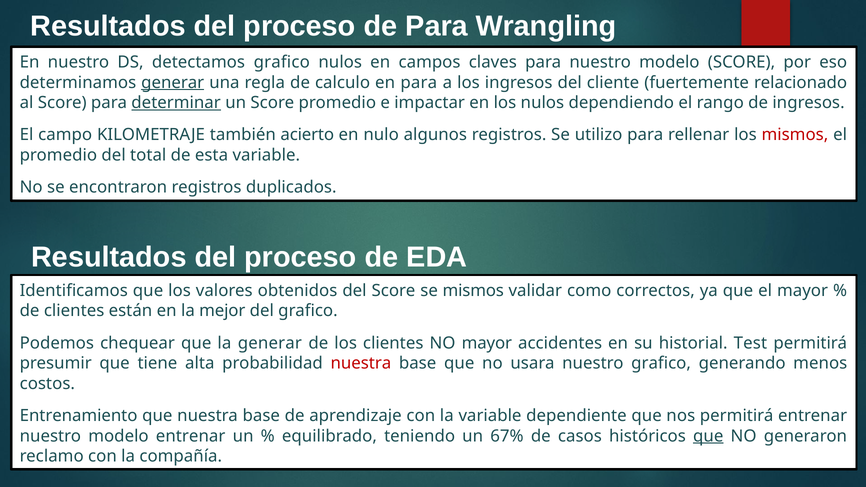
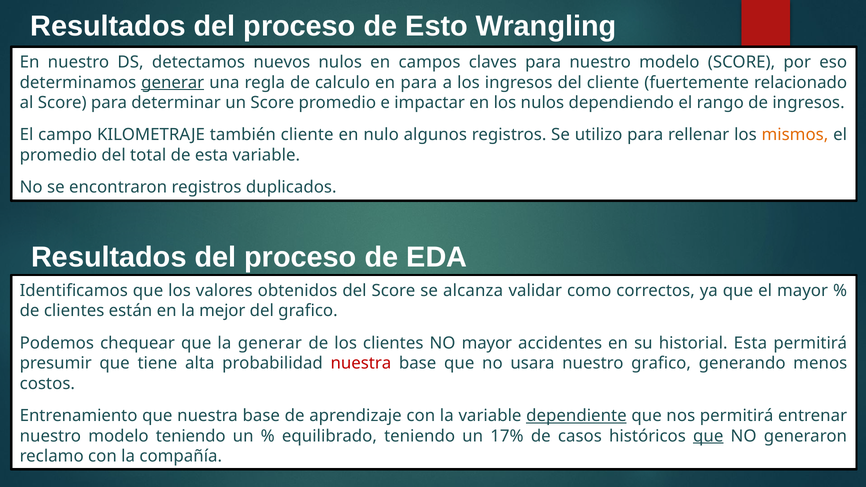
de Para: Para -> Esto
detectamos grafico: grafico -> nuevos
determinar underline: present -> none
también acierto: acierto -> cliente
mismos at (795, 135) colour: red -> orange
se mismos: mismos -> alcanza
historial Test: Test -> Esta
dependiente underline: none -> present
modelo entrenar: entrenar -> teniendo
67%: 67% -> 17%
